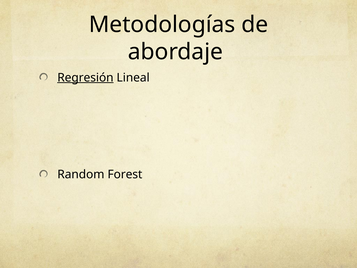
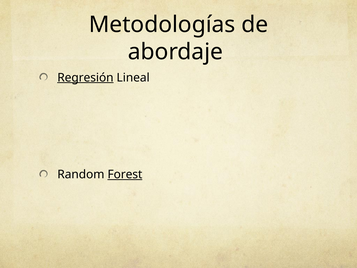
Forest underline: none -> present
